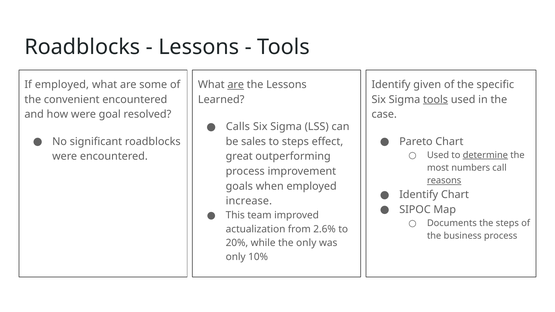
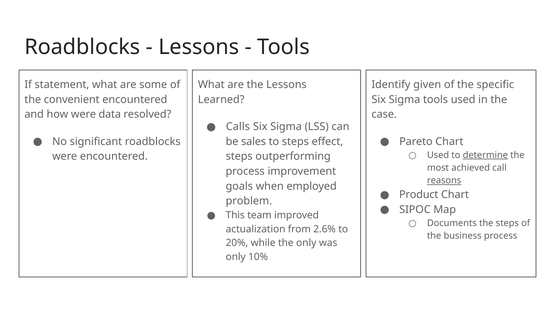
If employed: employed -> statement
are at (236, 85) underline: present -> none
tools at (436, 100) underline: present -> none
goal: goal -> data
great at (239, 156): great -> steps
numbers: numbers -> achieved
Identify at (419, 195): Identify -> Product
increase: increase -> problem
